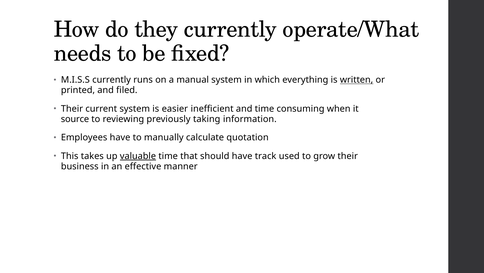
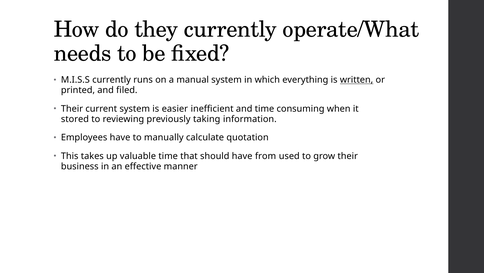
source: source -> stored
valuable underline: present -> none
track: track -> from
